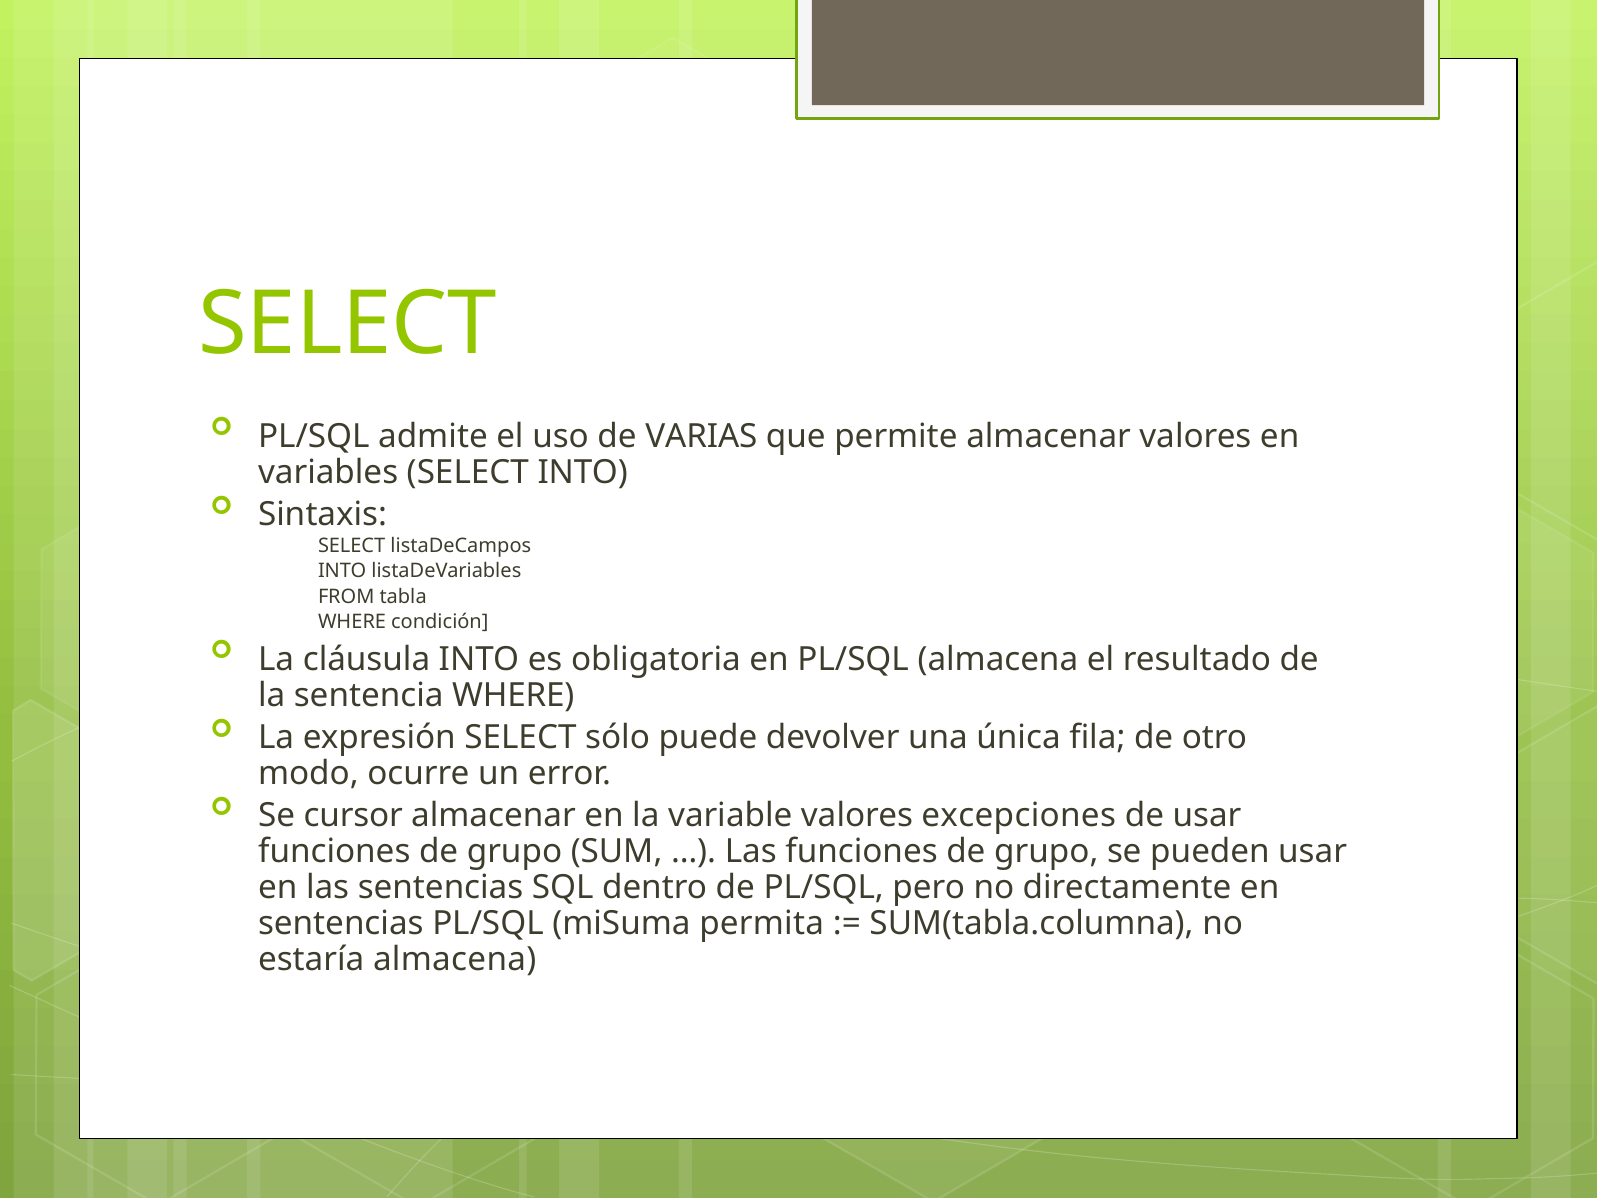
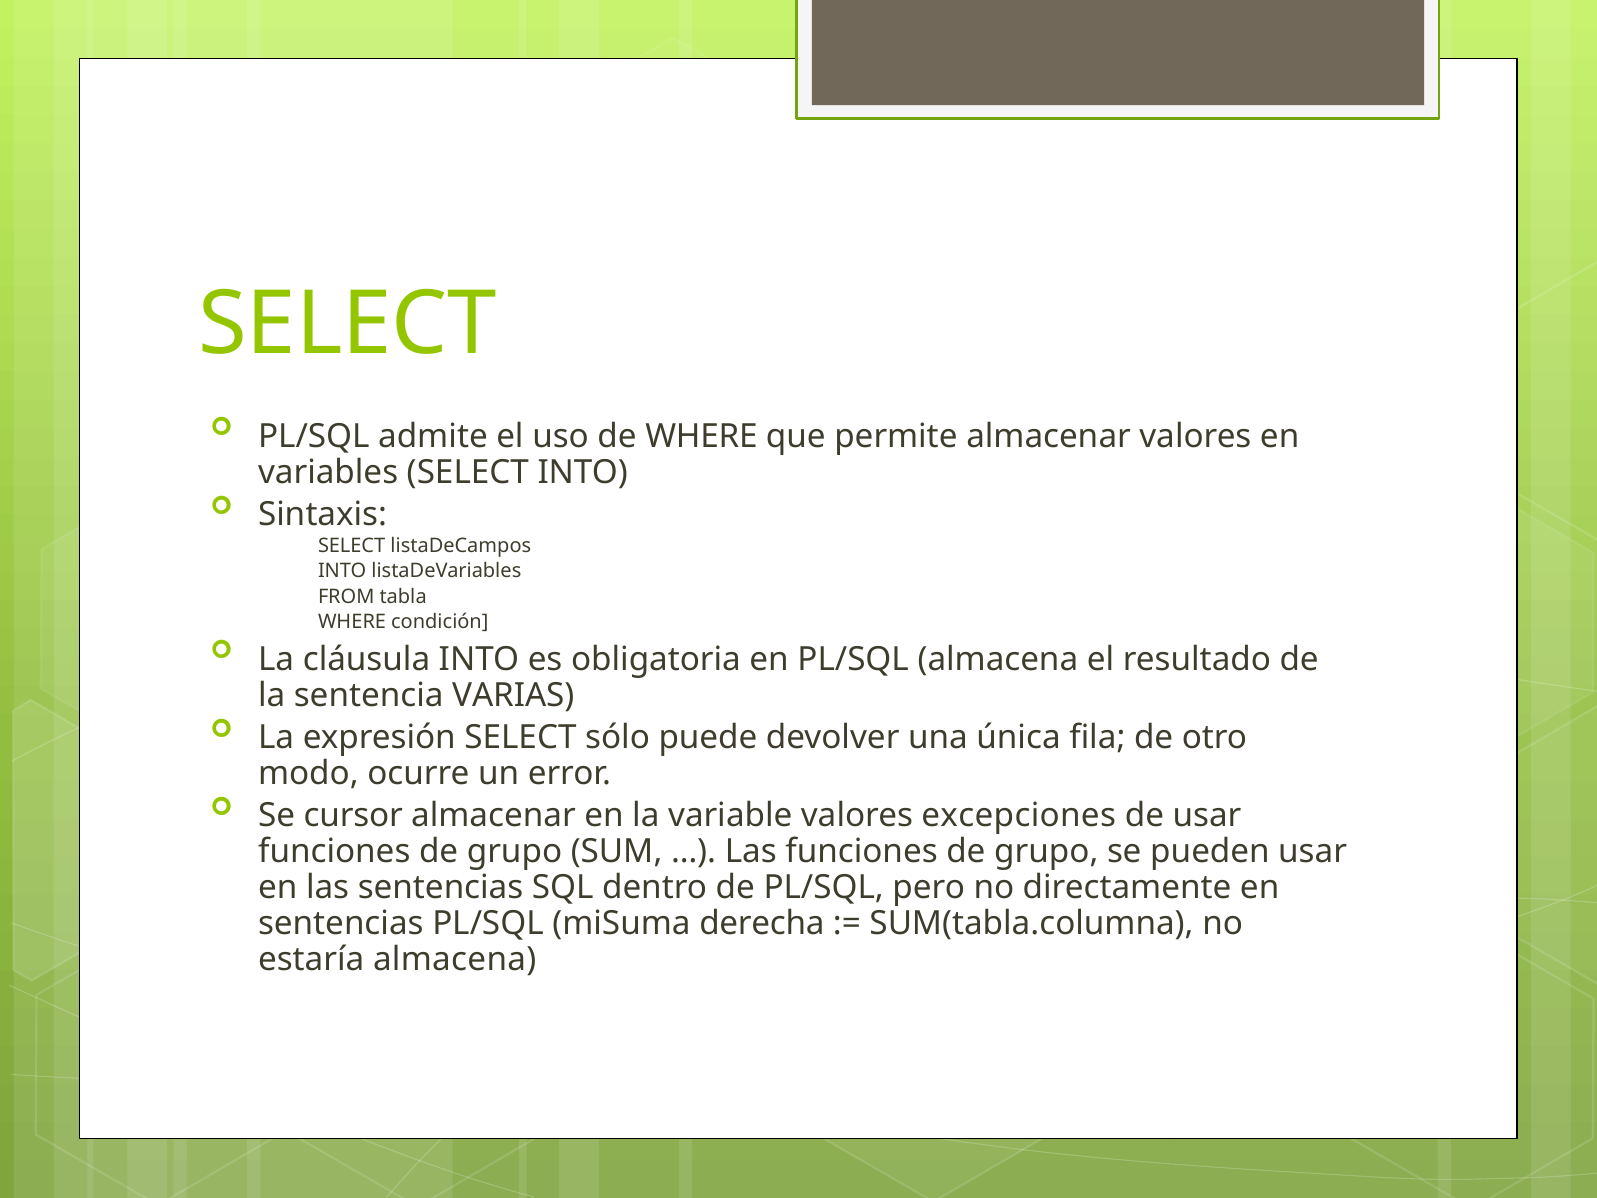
de VARIAS: VARIAS -> WHERE
sentencia WHERE: WHERE -> VARIAS
permita: permita -> derecha
